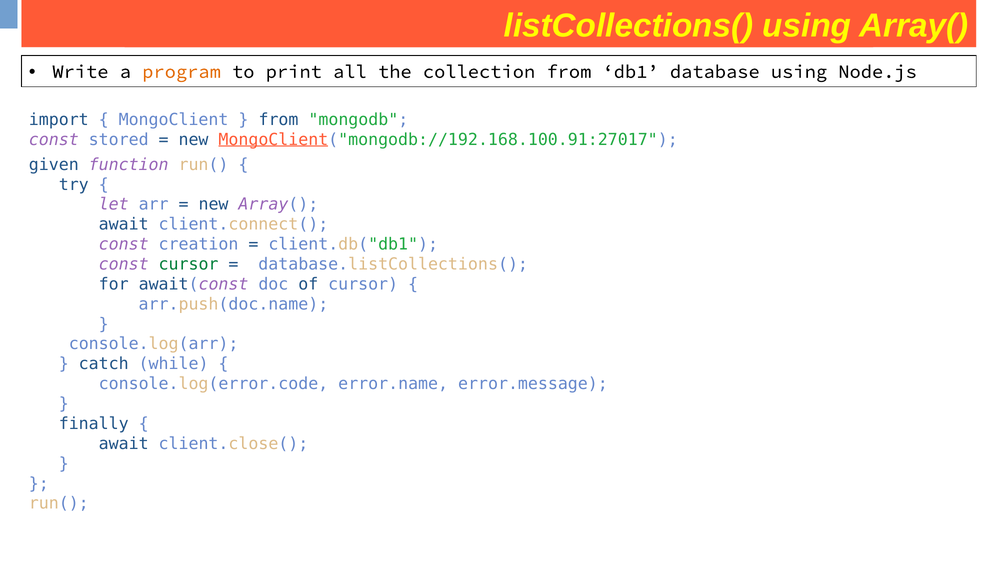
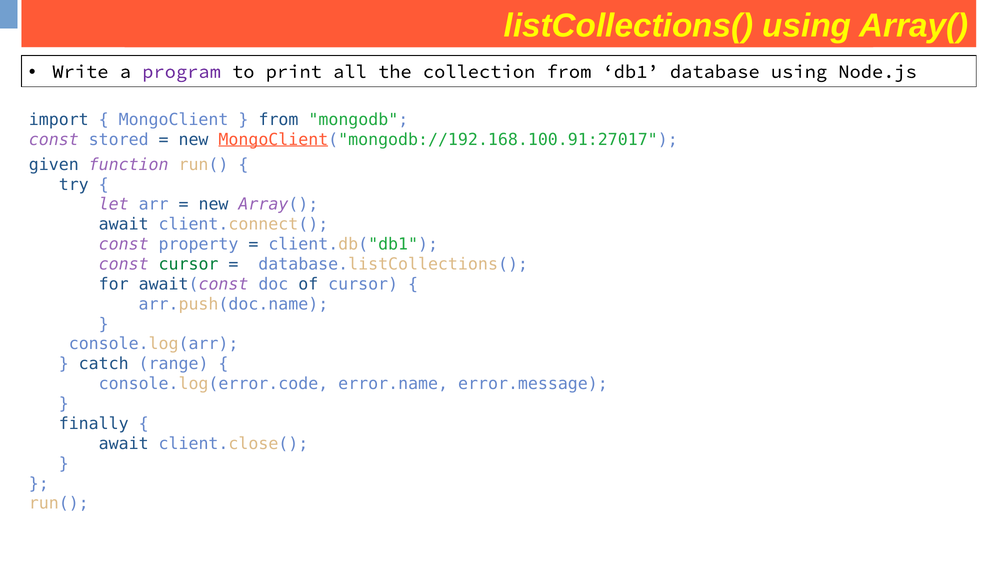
program colour: orange -> purple
creation: creation -> property
while: while -> range
